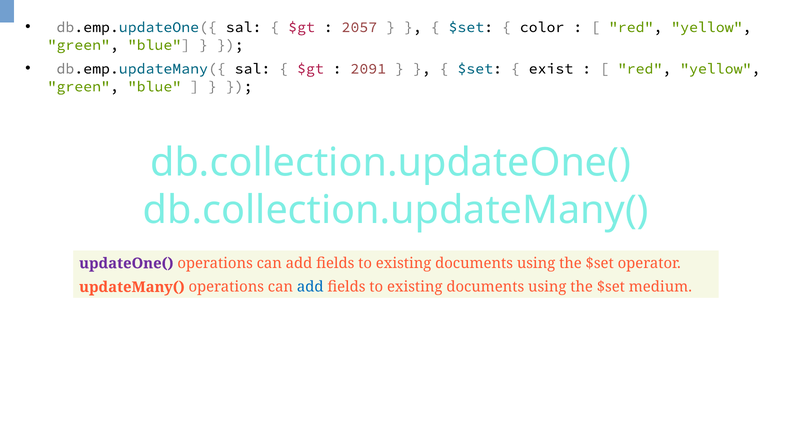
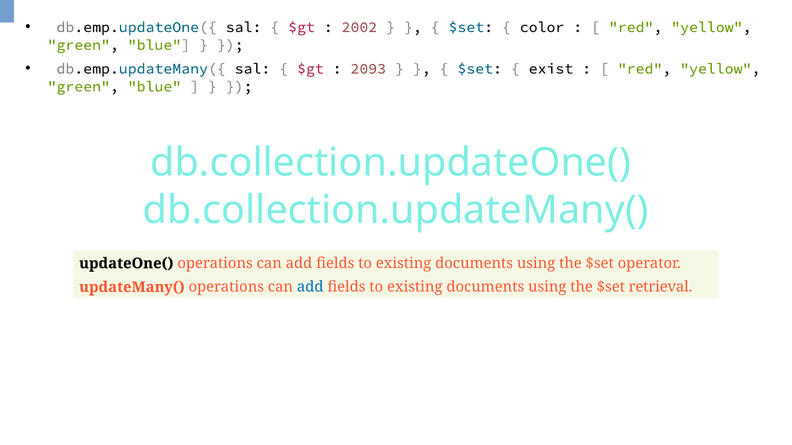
2057: 2057 -> 2002
2091: 2091 -> 2093
updateOne( colour: purple -> black
medium: medium -> retrieval
